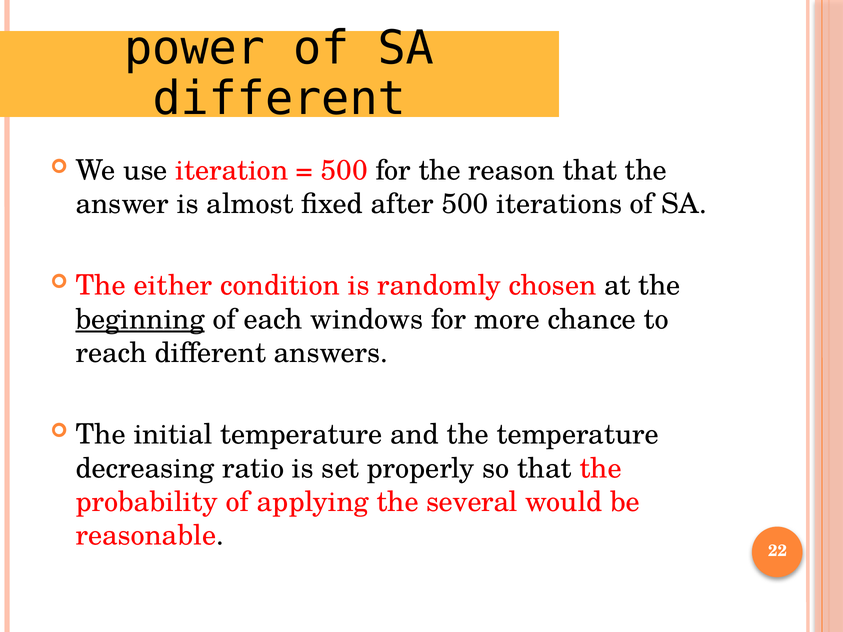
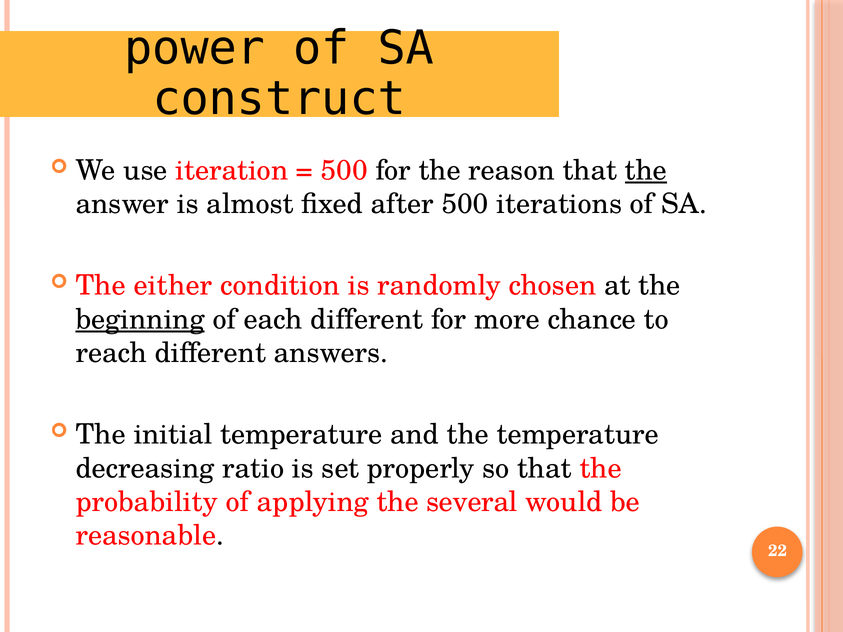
different at (279, 99): different -> construct
the at (646, 171) underline: none -> present
each windows: windows -> different
